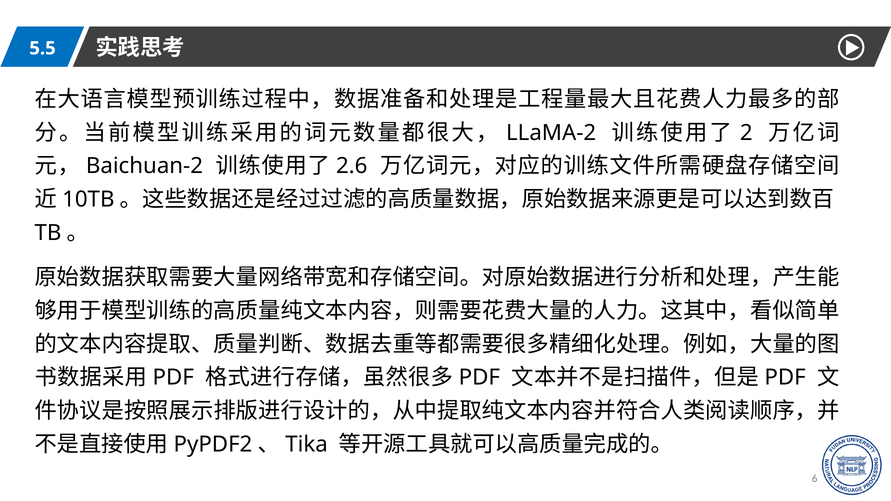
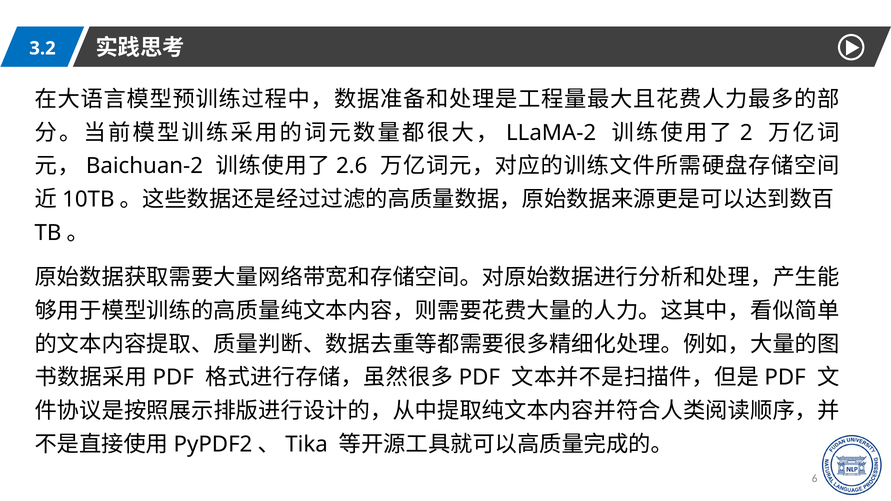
5.5: 5.5 -> 3.2
